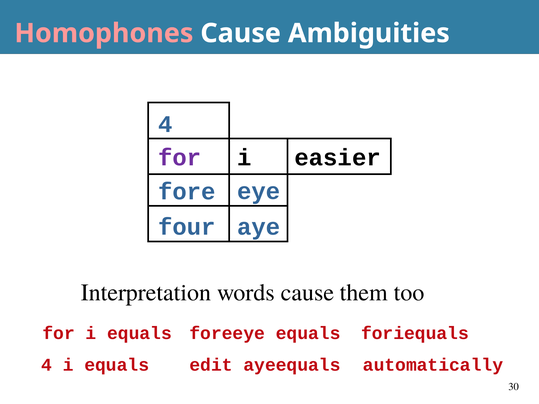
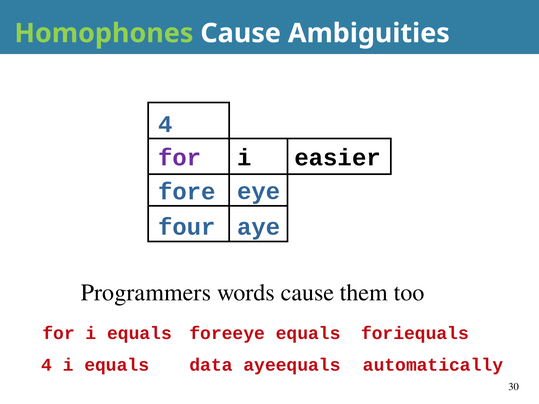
Homophones colour: pink -> light green
Interpretation: Interpretation -> Programmers
edit: edit -> data
